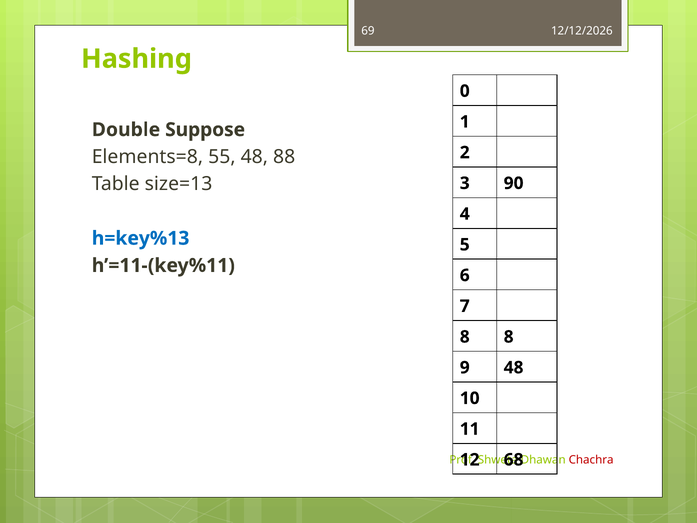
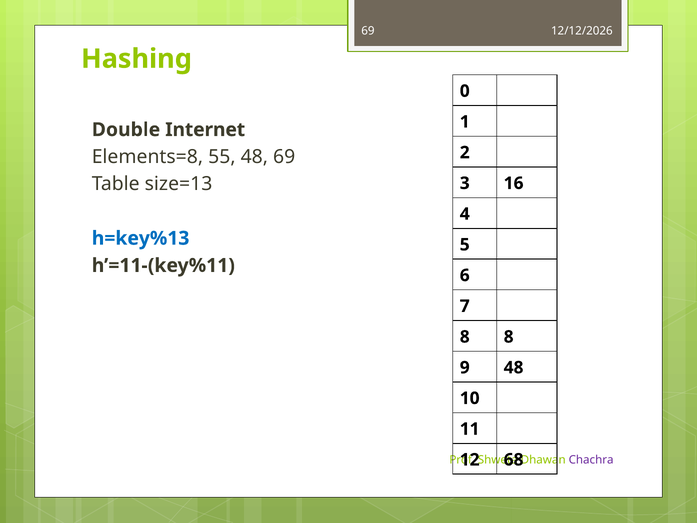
Suppose: Suppose -> Internet
48 88: 88 -> 69
90: 90 -> 16
Chachra colour: red -> purple
